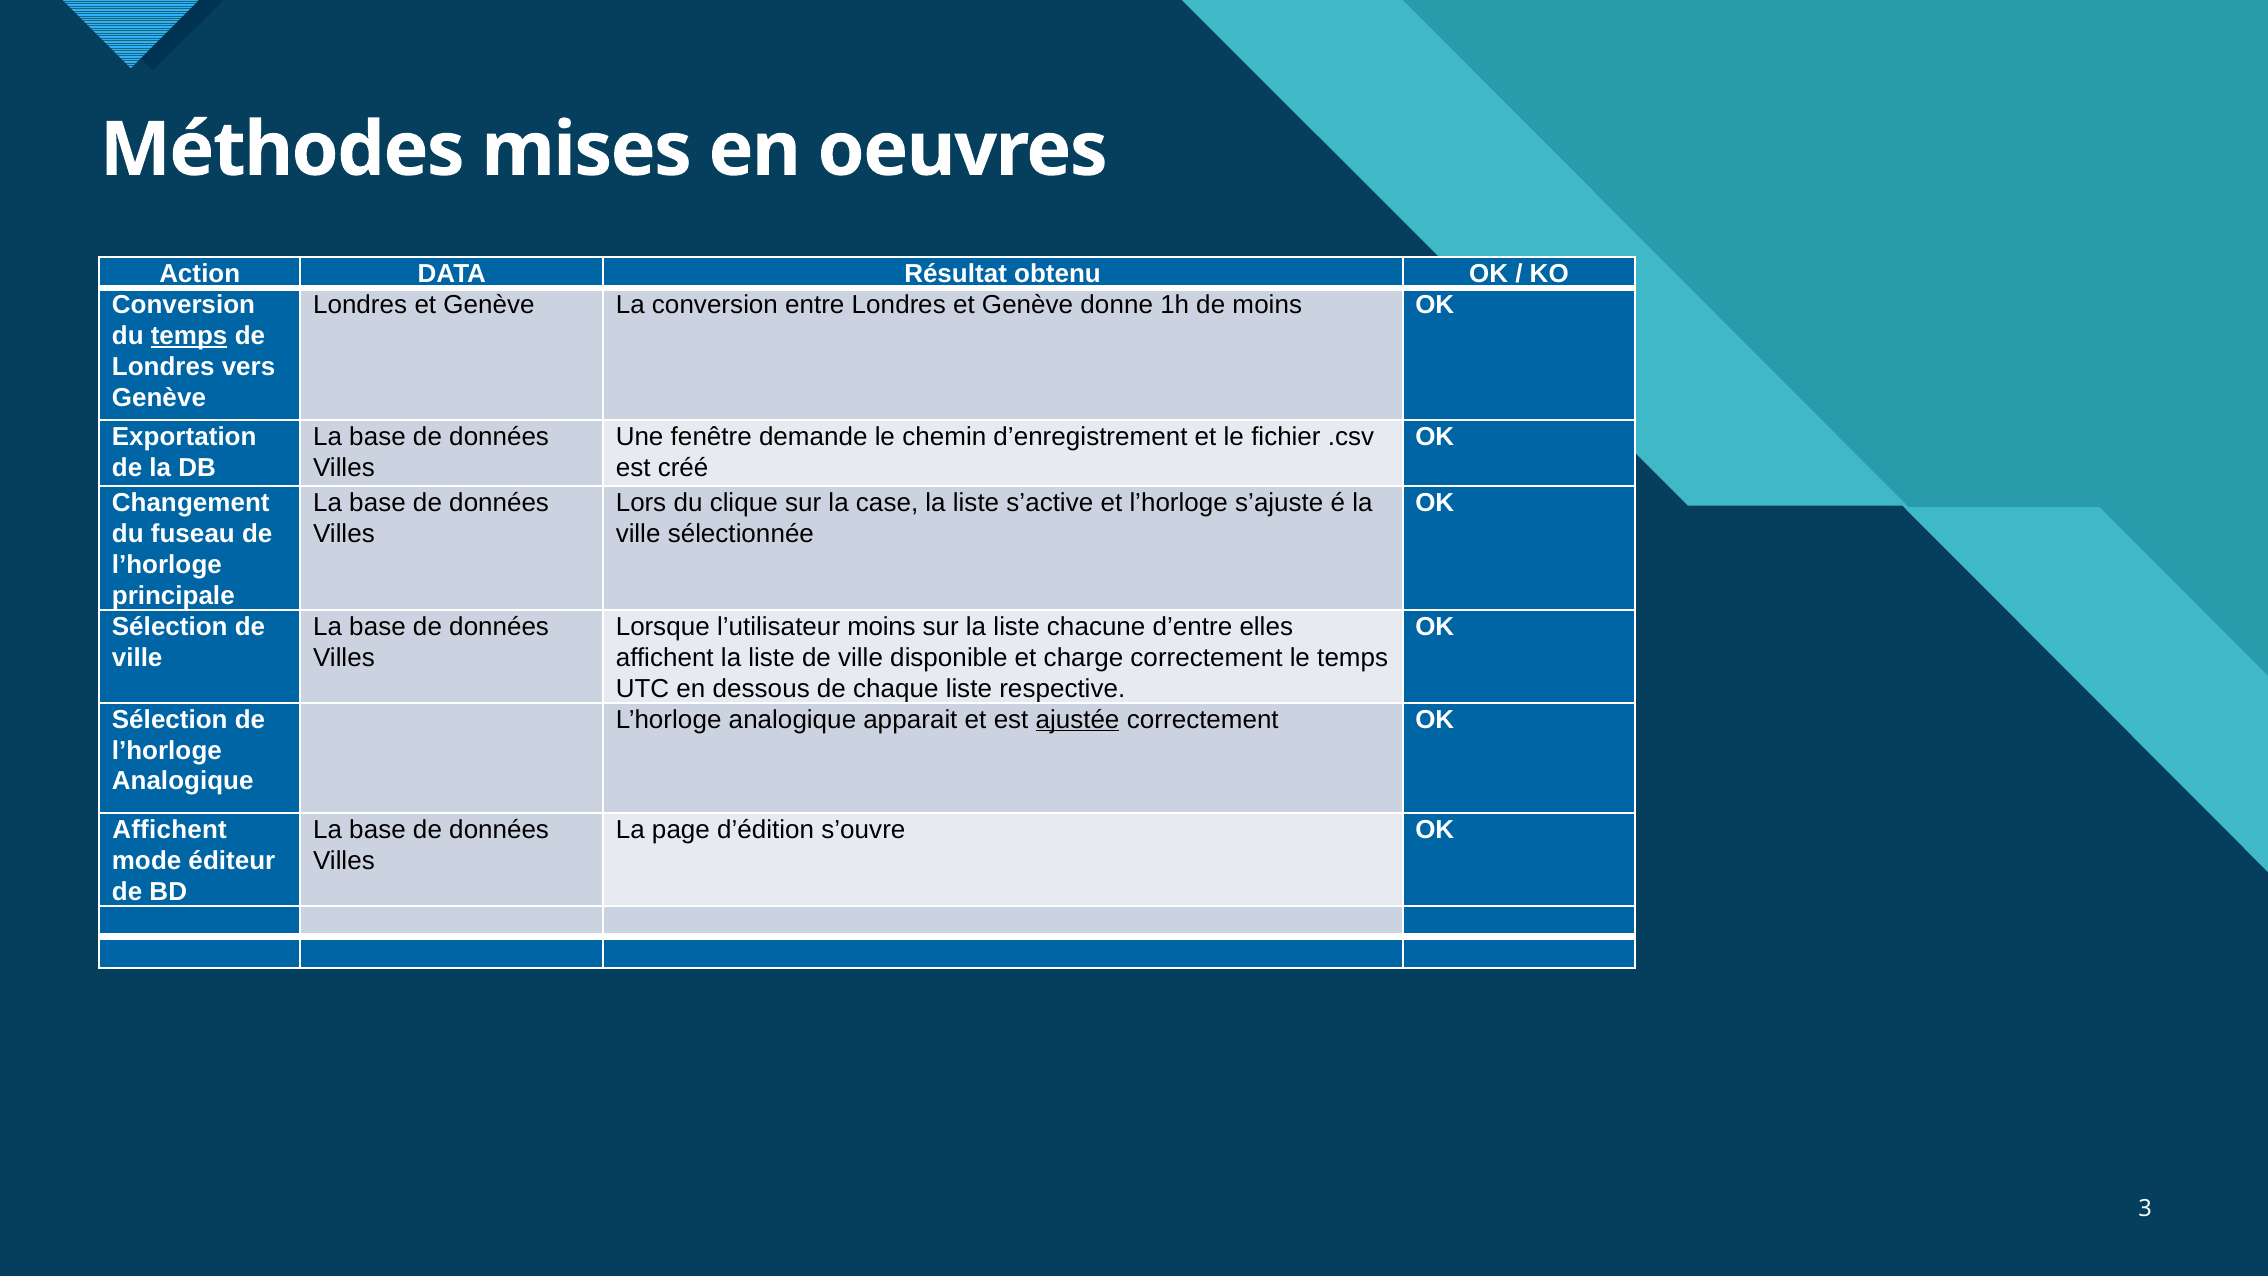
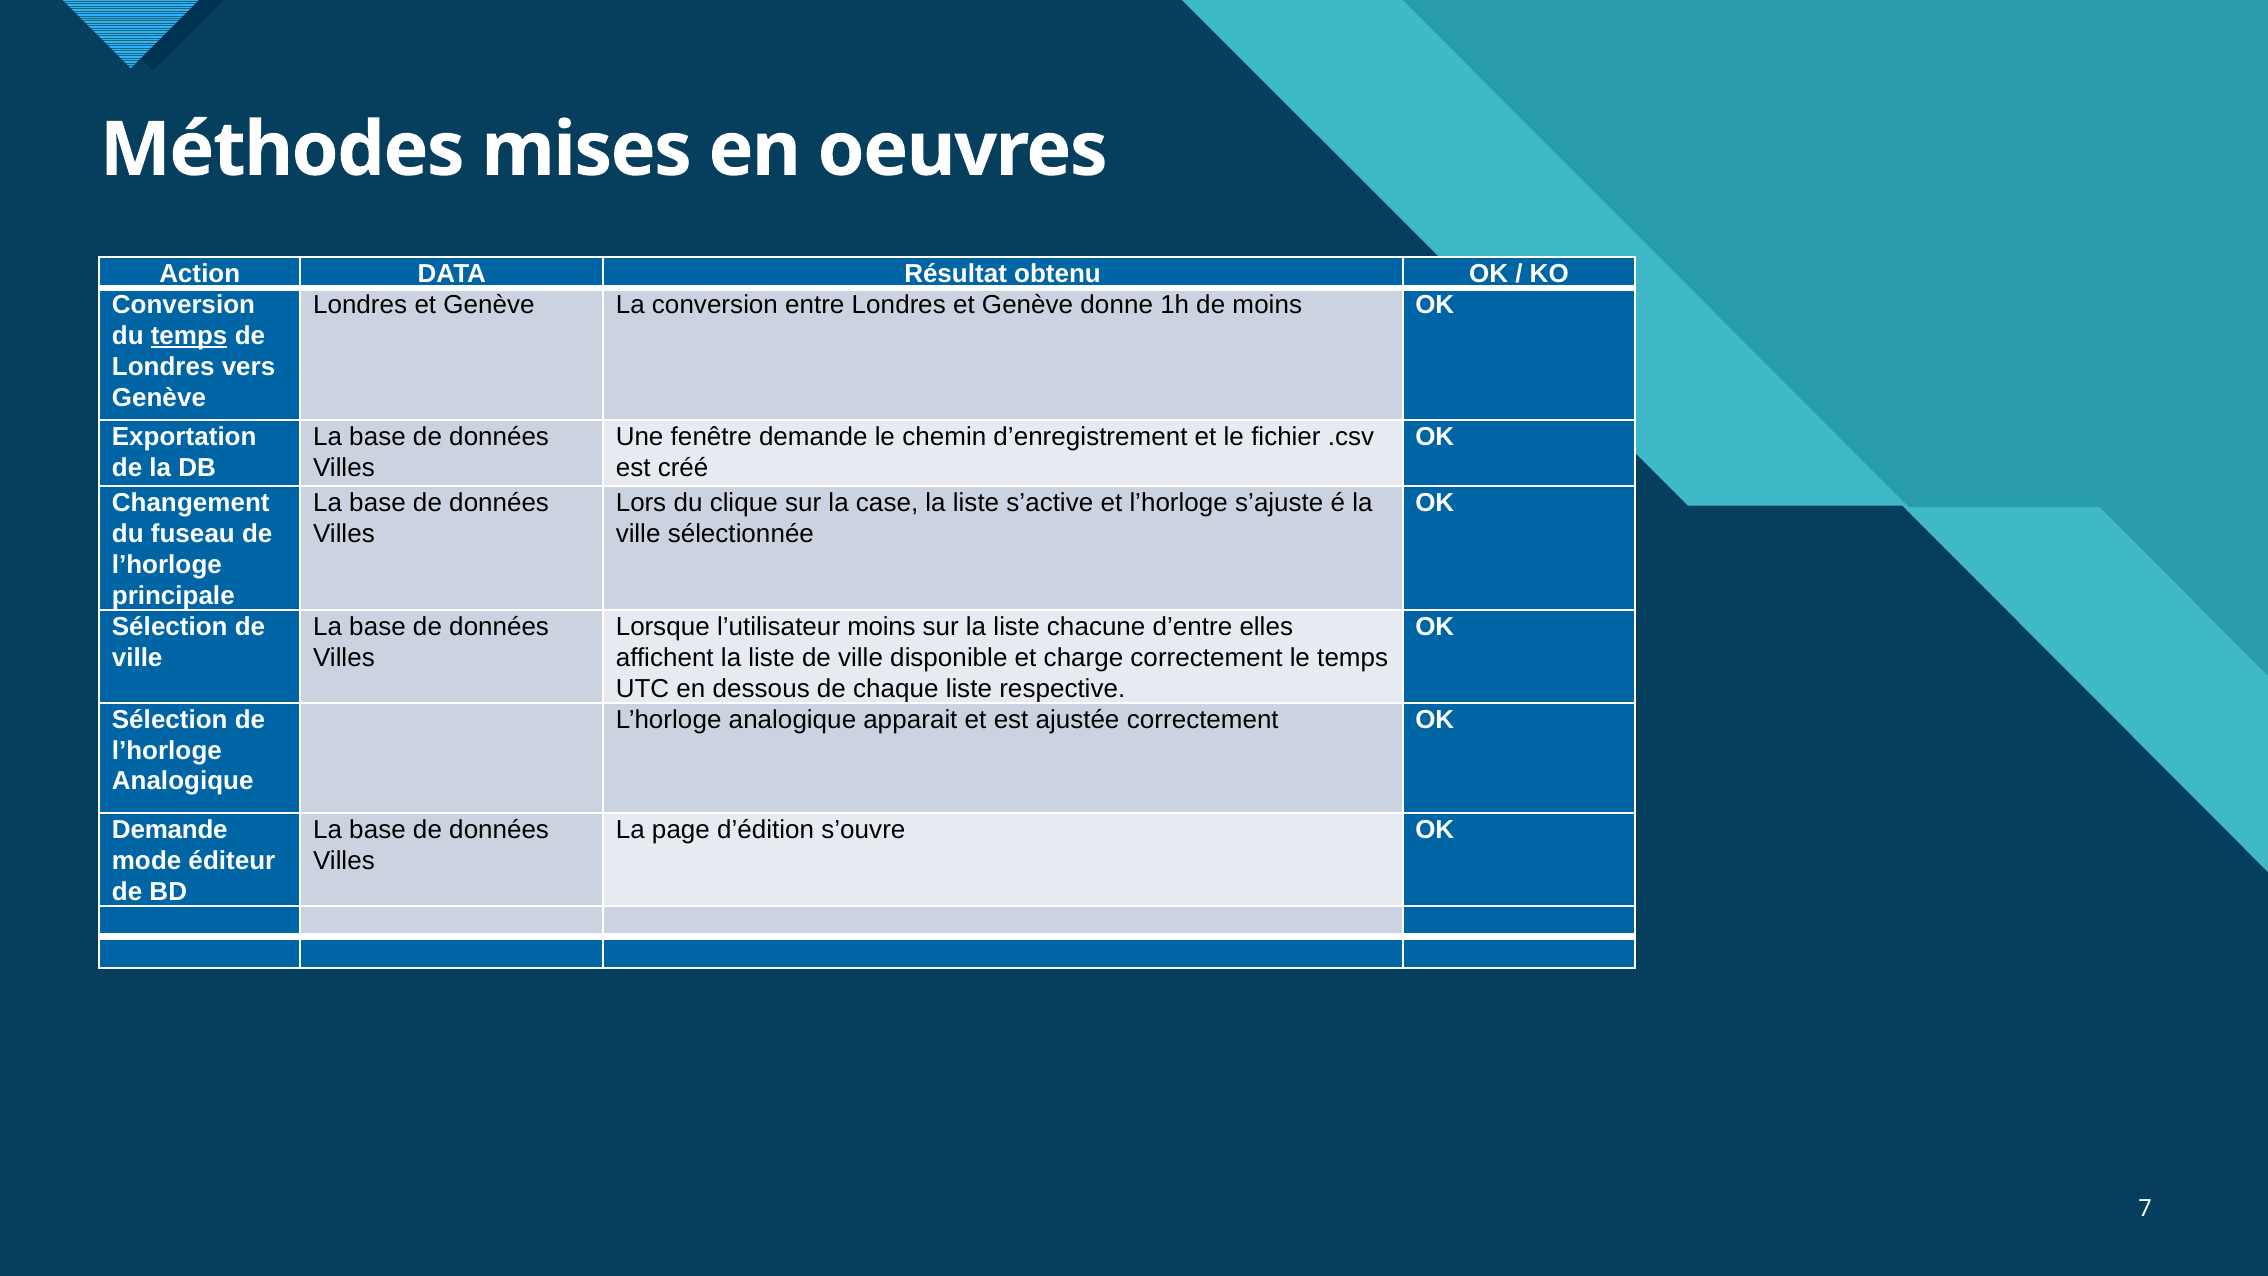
ajustée underline: present -> none
Affichent at (170, 829): Affichent -> Demande
3: 3 -> 7
